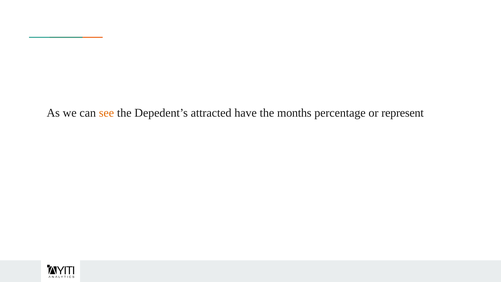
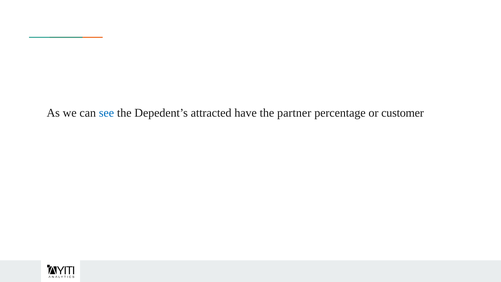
see colour: orange -> blue
months: months -> partner
represent: represent -> customer
